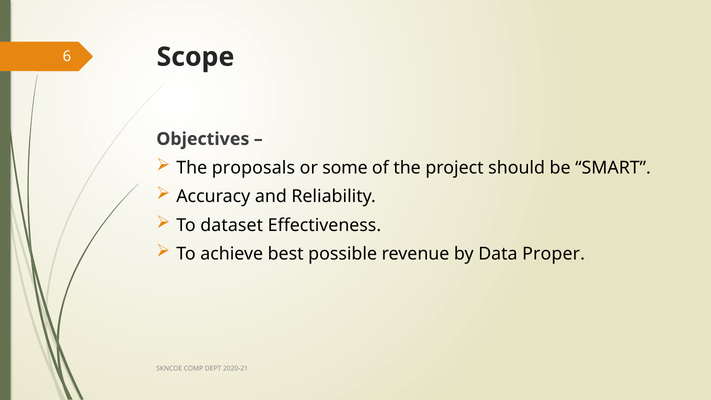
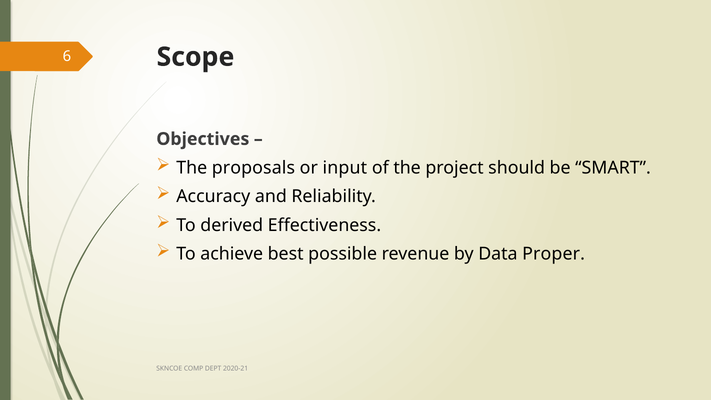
some: some -> input
dataset: dataset -> derived
